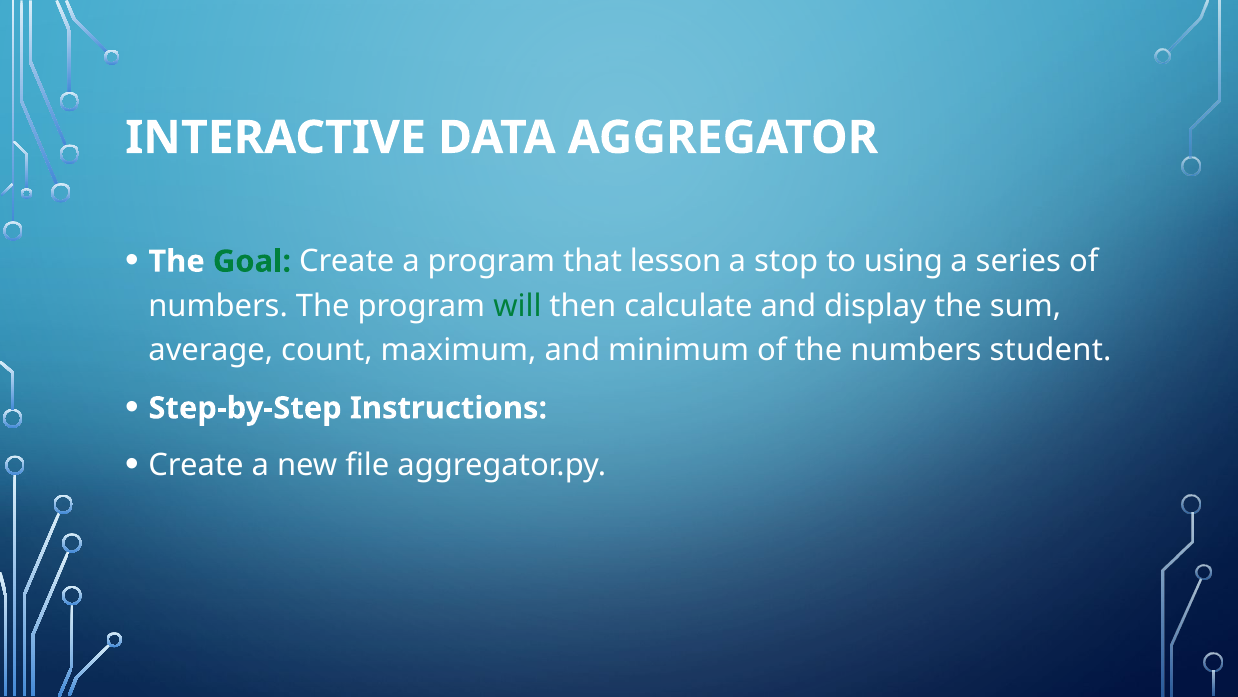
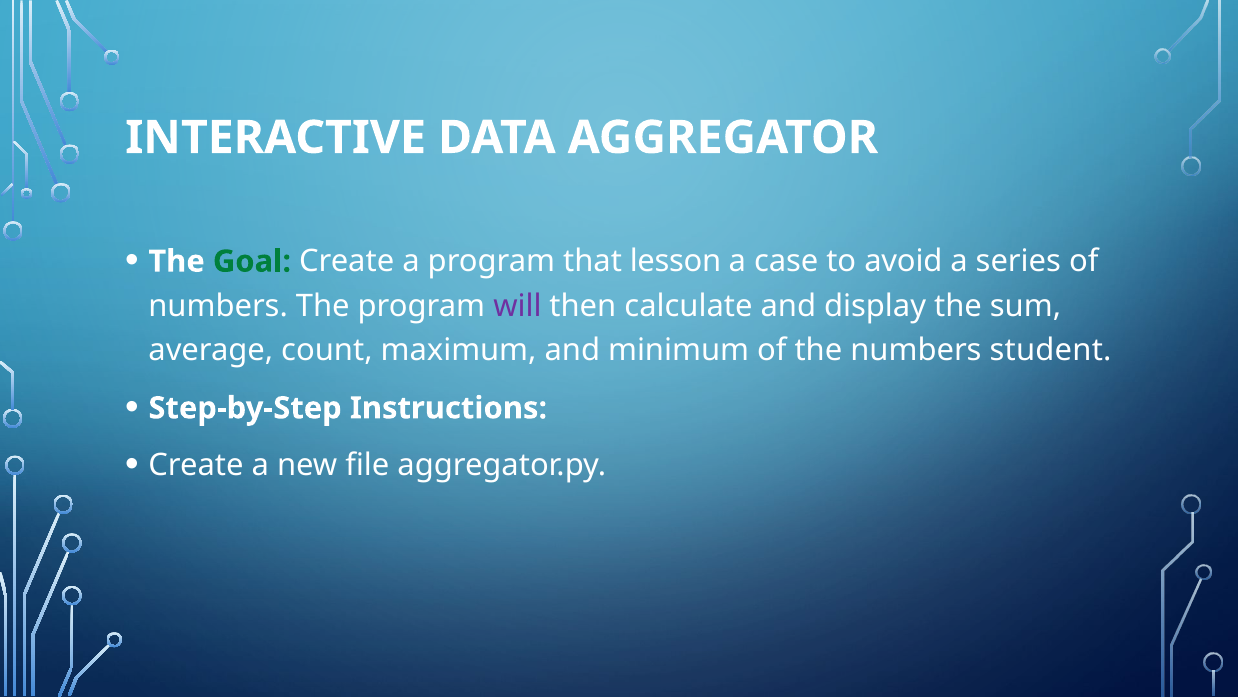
stop: stop -> case
using: using -> avoid
will colour: green -> purple
